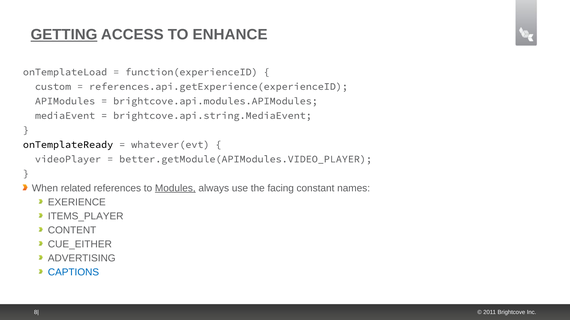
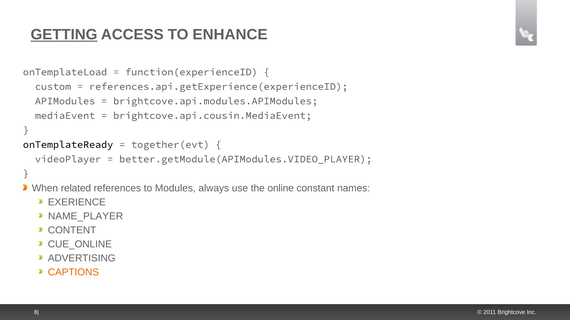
brightcove.api.string.MediaEvent: brightcove.api.string.MediaEvent -> brightcove.api.cousin.MediaEvent
whatever(evt: whatever(evt -> together(evt
Modules underline: present -> none
facing: facing -> online
ITEMS_PLAYER: ITEMS_PLAYER -> NAME_PLAYER
CUE_EITHER: CUE_EITHER -> CUE_ONLINE
CAPTIONS colour: blue -> orange
